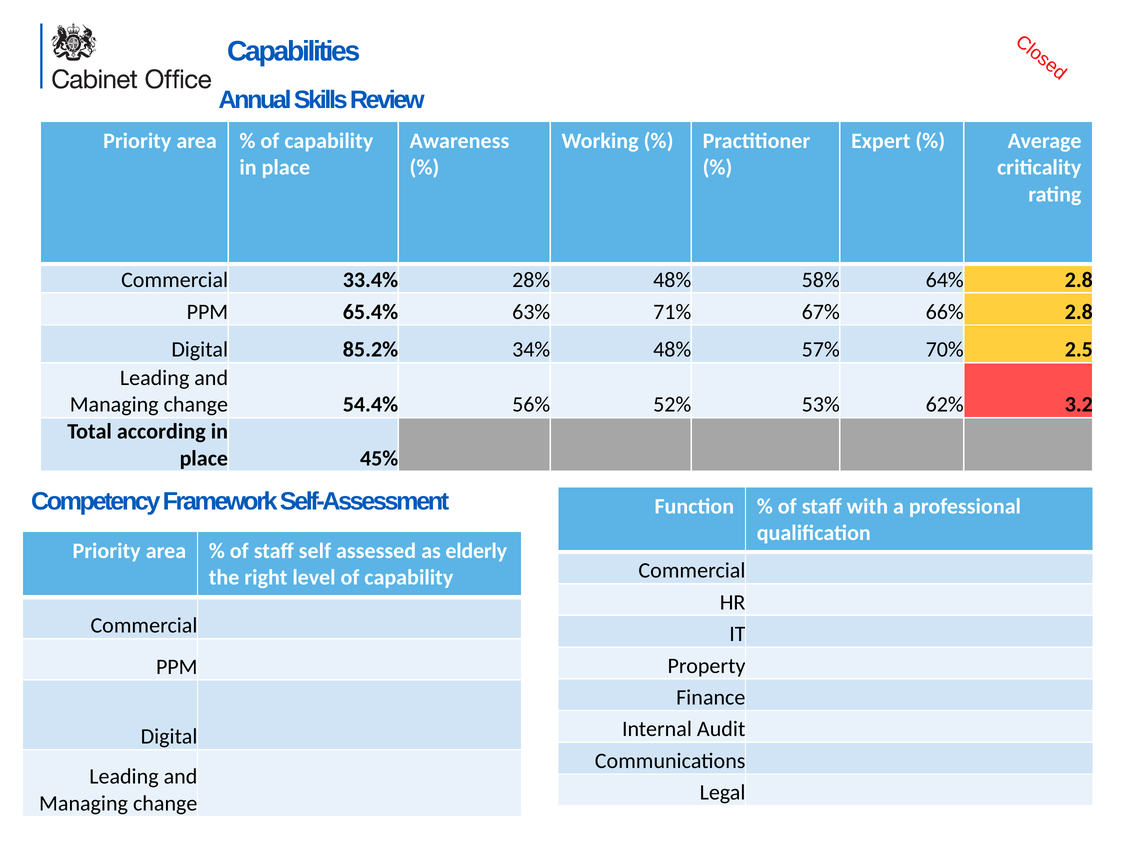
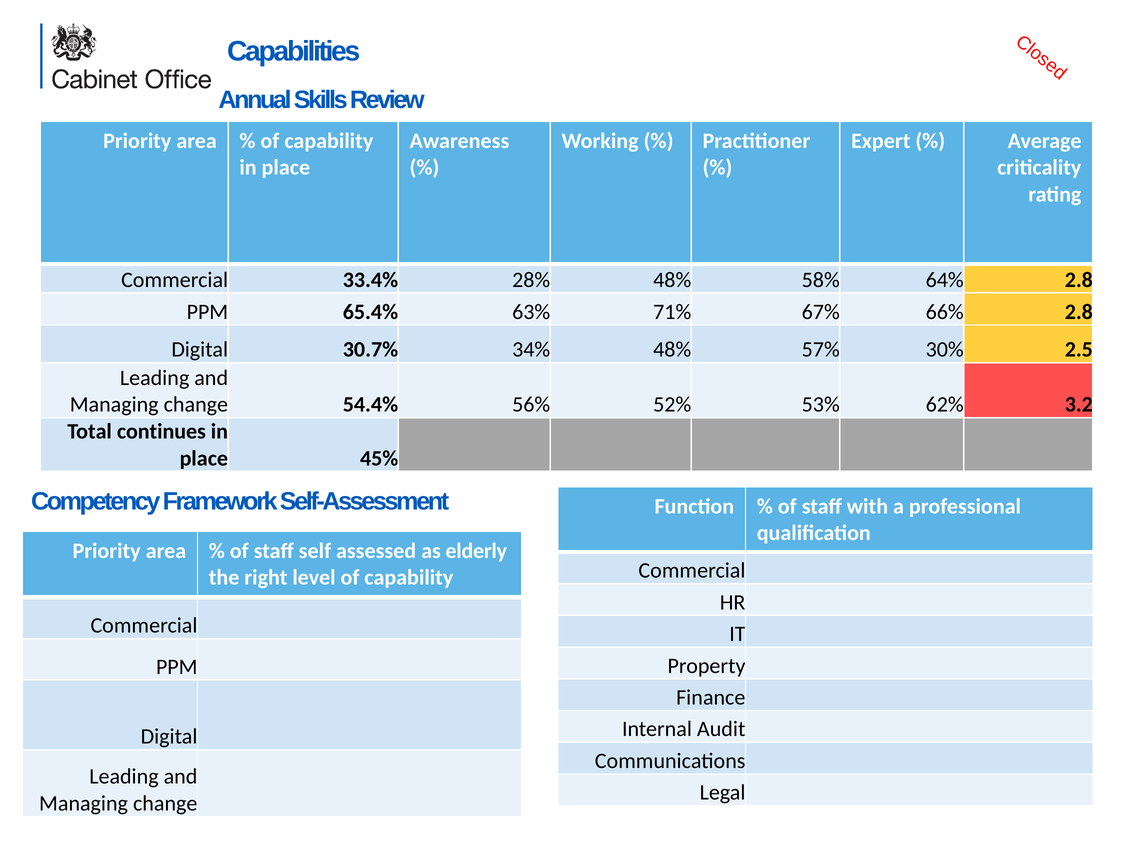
85.2%: 85.2% -> 30.7%
70%: 70% -> 30%
according: according -> continues
